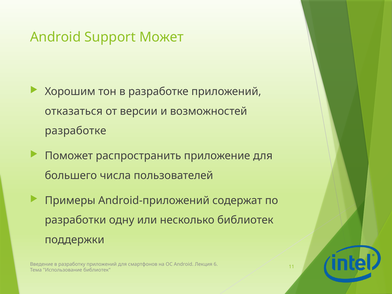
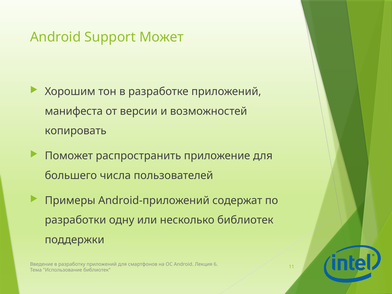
отказаться: отказаться -> манифеста
разработке at (76, 131): разработке -> копировать
